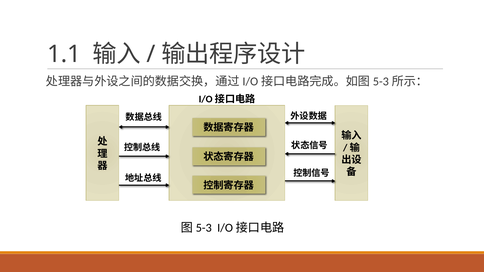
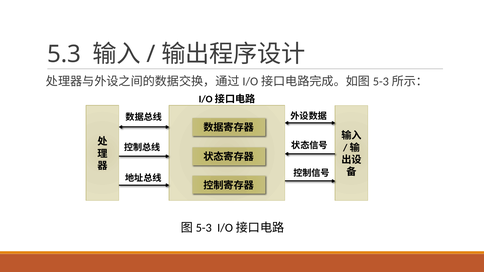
1.1: 1.1 -> 5.3
